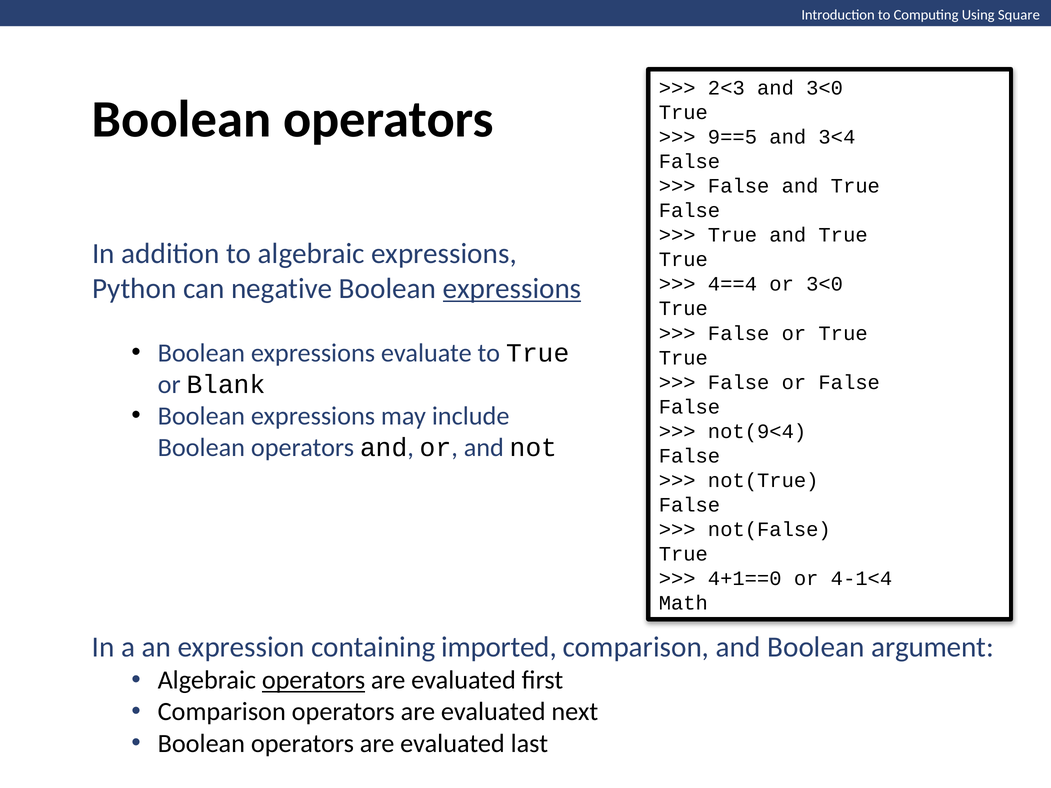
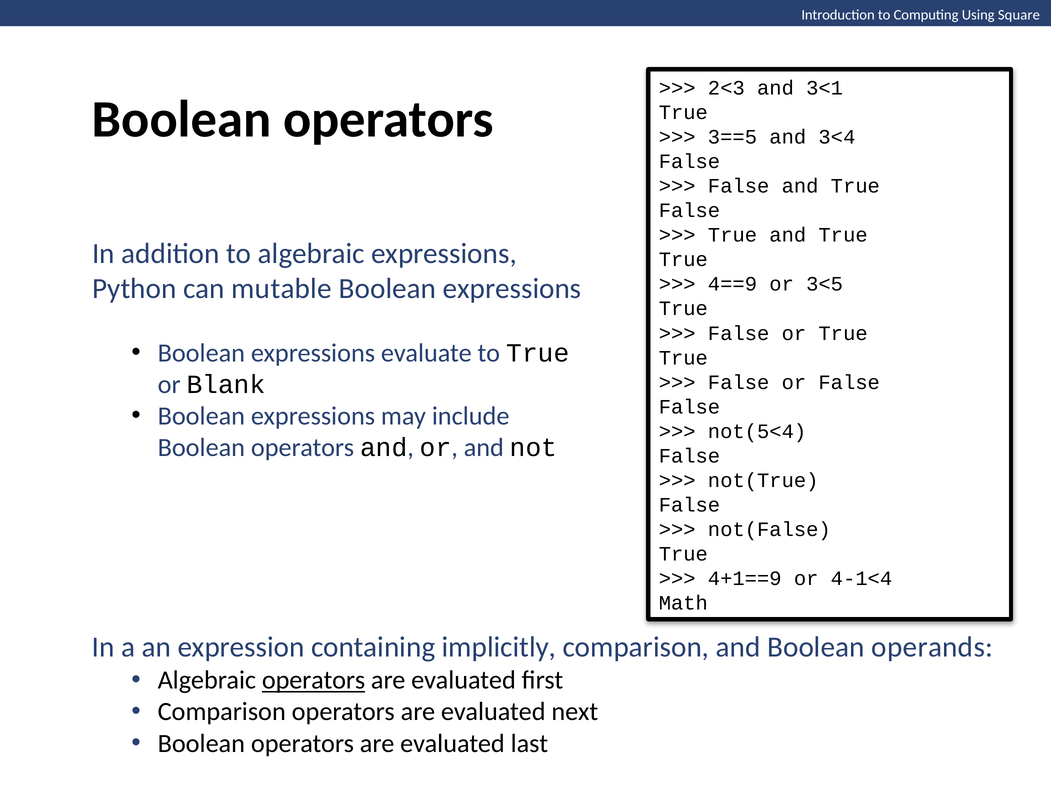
and 3<0: 3<0 -> 3<1
9==5: 9==5 -> 3==5
4==4: 4==4 -> 4==9
or 3<0: 3<0 -> 3<5
negative: negative -> mutable
expressions at (512, 289) underline: present -> none
not(9<4: not(9<4 -> not(5<4
4+1==0: 4+1==0 -> 4+1==9
imported: imported -> implicitly
argument: argument -> operands
